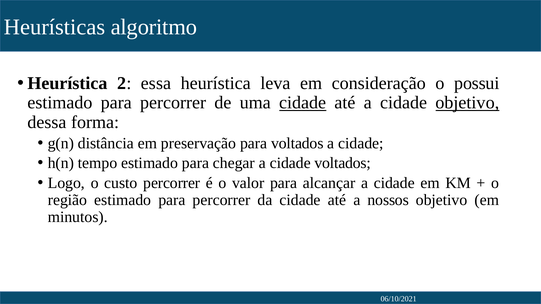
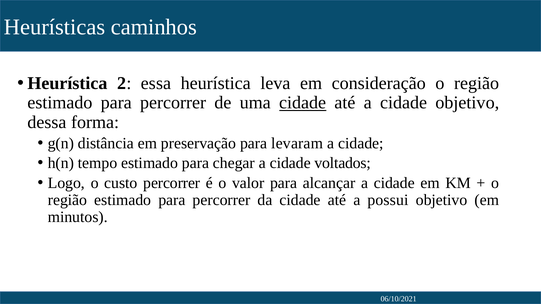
algoritmo: algoritmo -> caminhos
consideração o possui: possui -> região
objetivo at (467, 103) underline: present -> none
para voltados: voltados -> levaram
nossos: nossos -> possui
